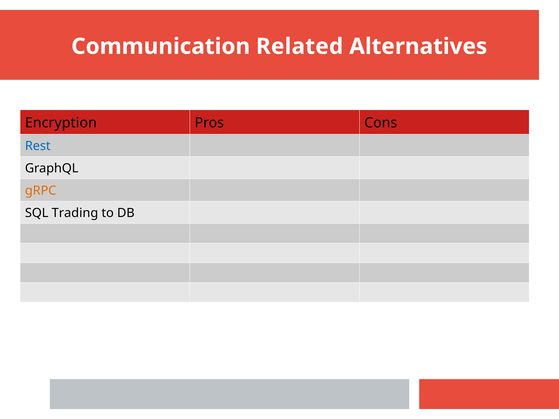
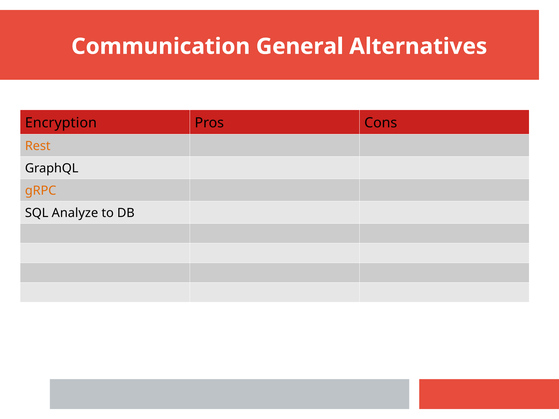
Related: Related -> General
Rest colour: blue -> orange
Trading: Trading -> Analyze
